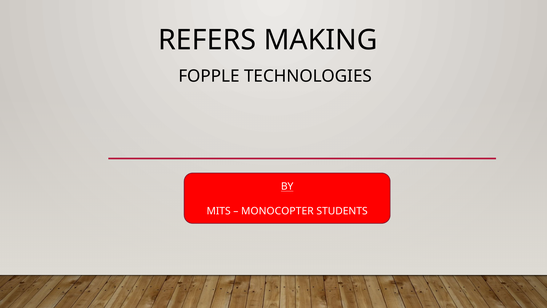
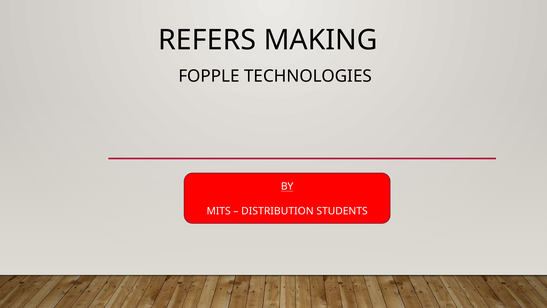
MONOCOPTER: MONOCOPTER -> DISTRIBUTION
